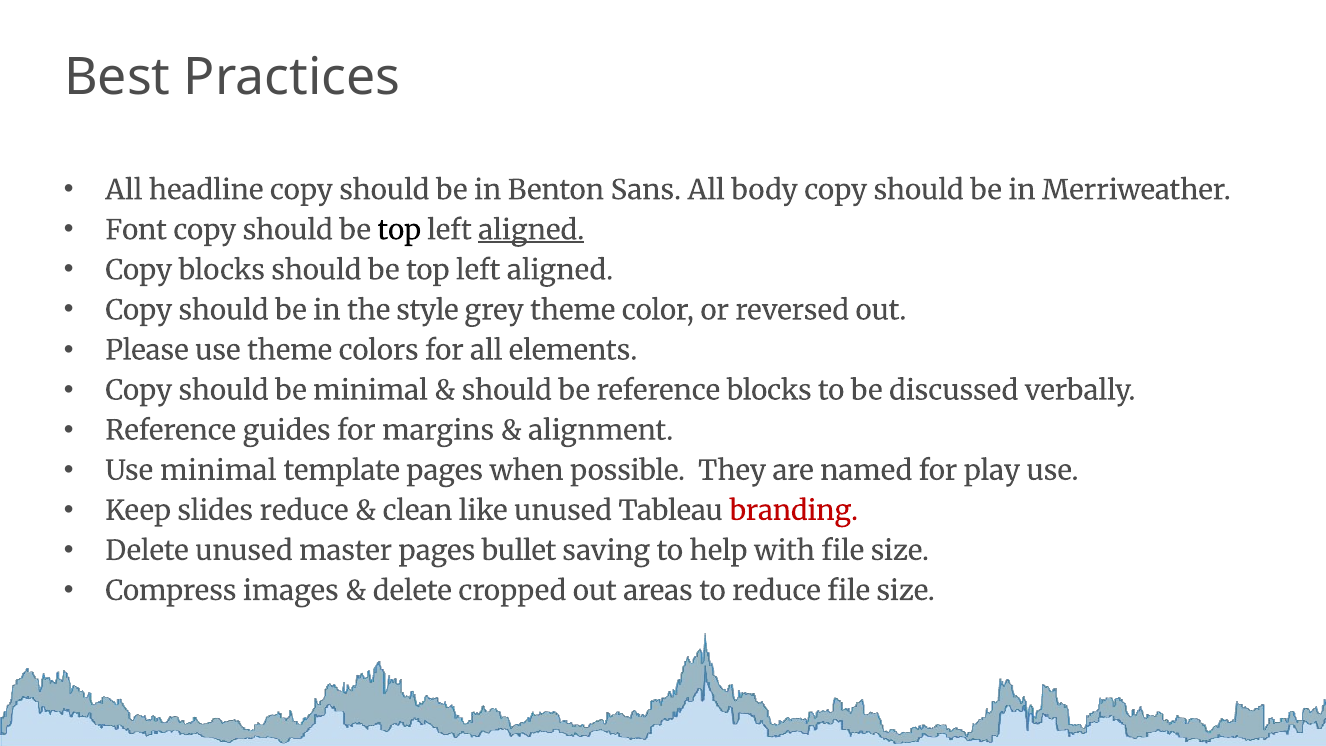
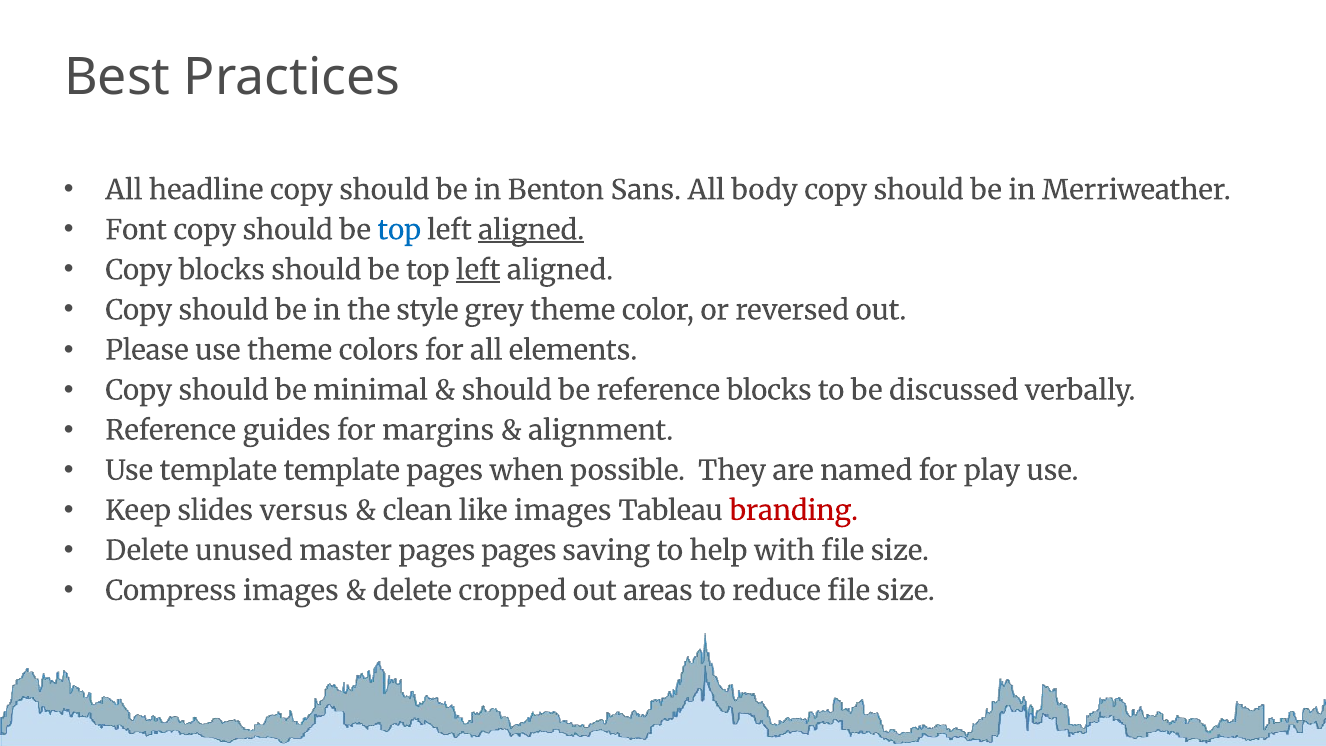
top at (399, 230) colour: black -> blue
left at (478, 270) underline: none -> present
Use minimal: minimal -> template
slides reduce: reduce -> versus
like unused: unused -> images
pages bullet: bullet -> pages
